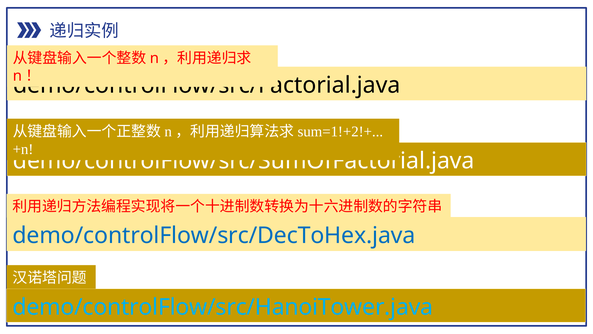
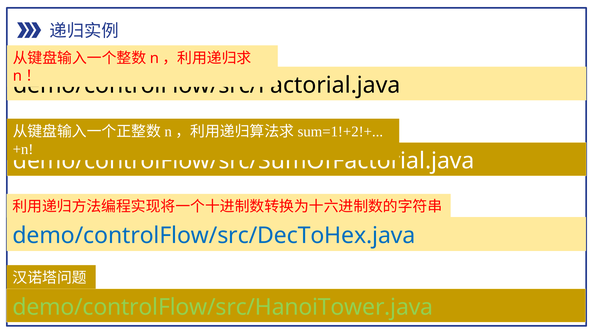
demo/controlFlow/src/HanoiTower.java colour: light blue -> light green
